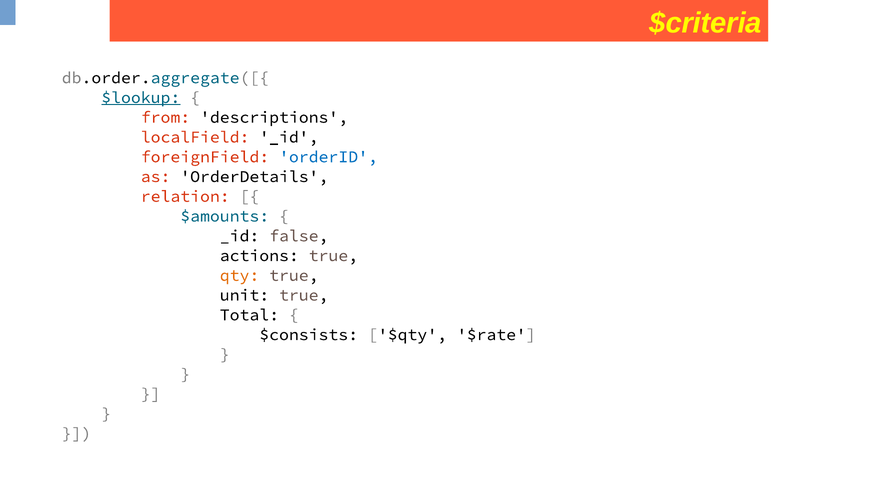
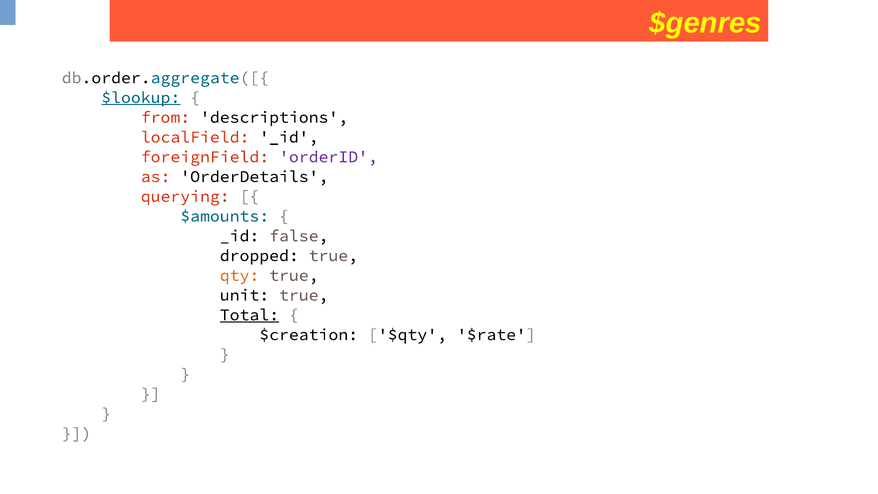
$criteria: $criteria -> $genres
orderID colour: blue -> purple
relation: relation -> querying
actions: actions -> dropped
Total underline: none -> present
$consists: $consists -> $creation
